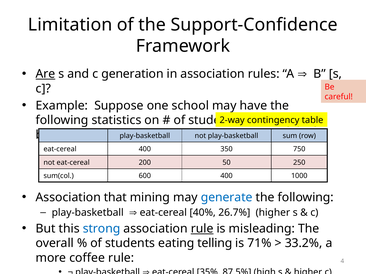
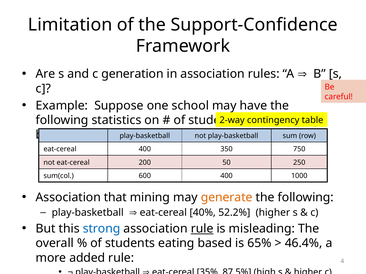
Are underline: present -> none
generate colour: blue -> orange
26.7%: 26.7% -> 52.2%
telling: telling -> based
71%: 71% -> 65%
33.2%: 33.2% -> 46.4%
coffee: coffee -> added
